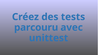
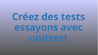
parcouru: parcouru -> essayons
